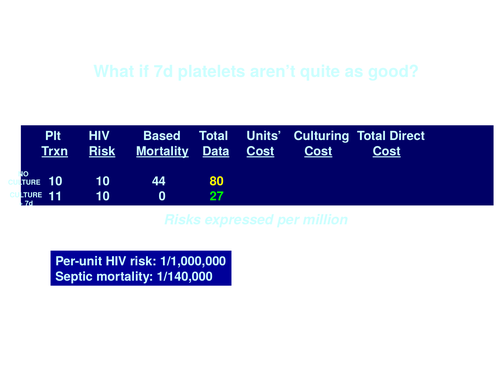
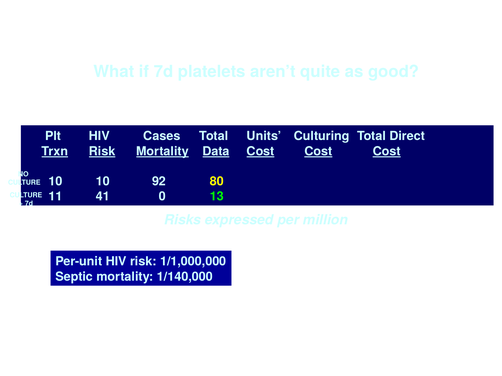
Based: Based -> Cases
44: 44 -> 92
11 10: 10 -> 41
27: 27 -> 13
